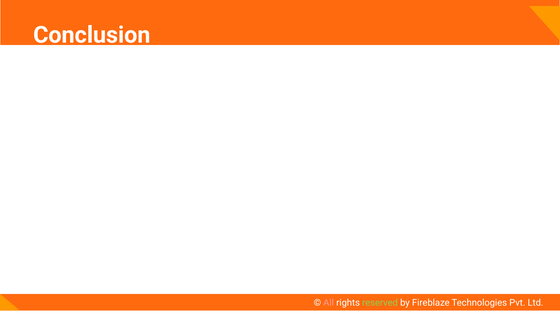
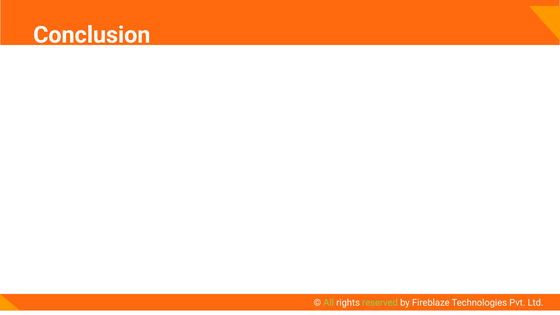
All colour: pink -> light green
